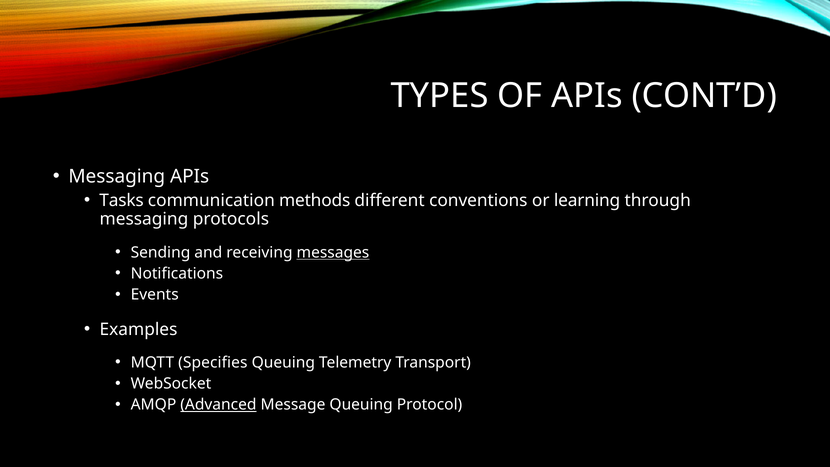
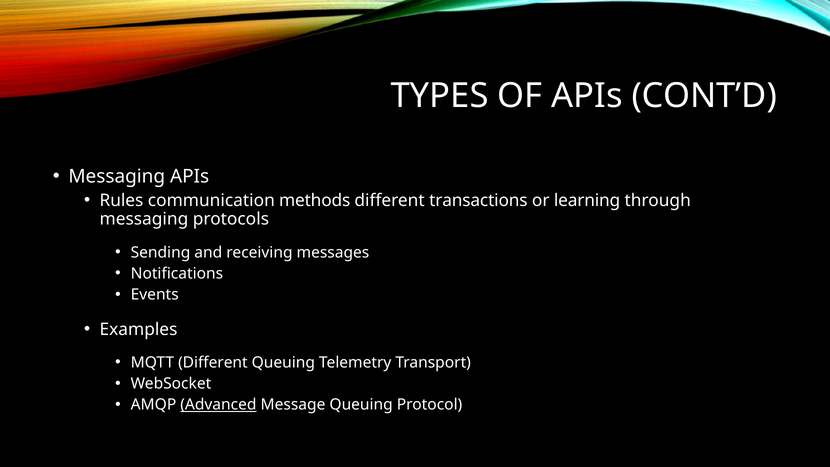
Tasks: Tasks -> Rules
conventions: conventions -> transactions
messages underline: present -> none
MQTT Specifies: Specifies -> Different
